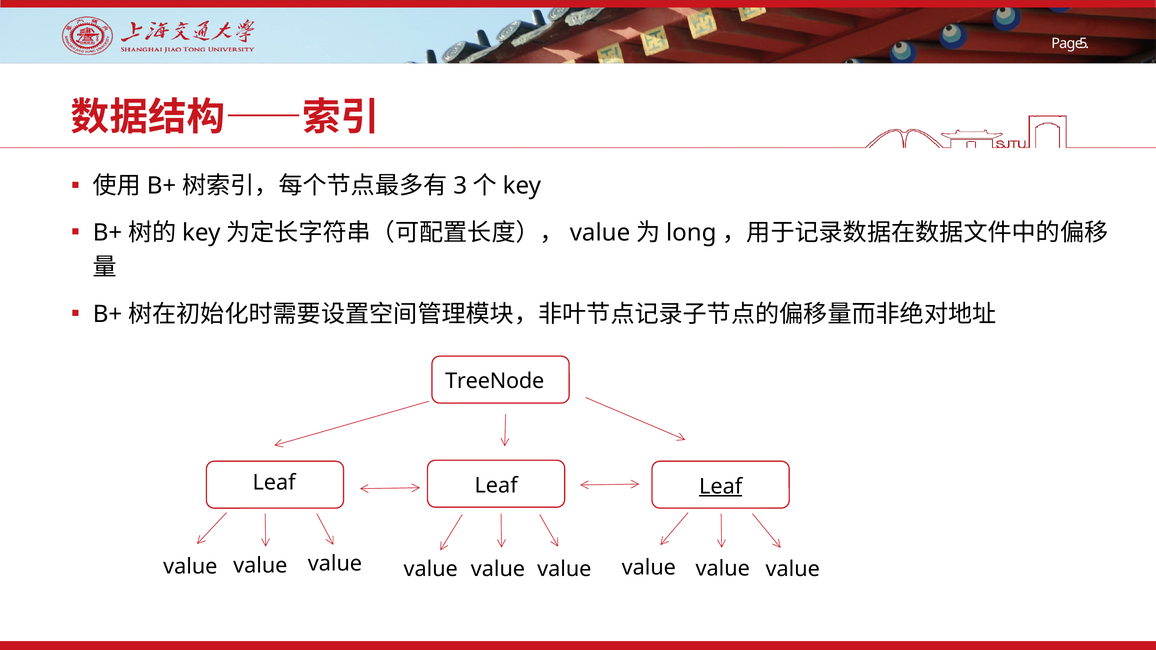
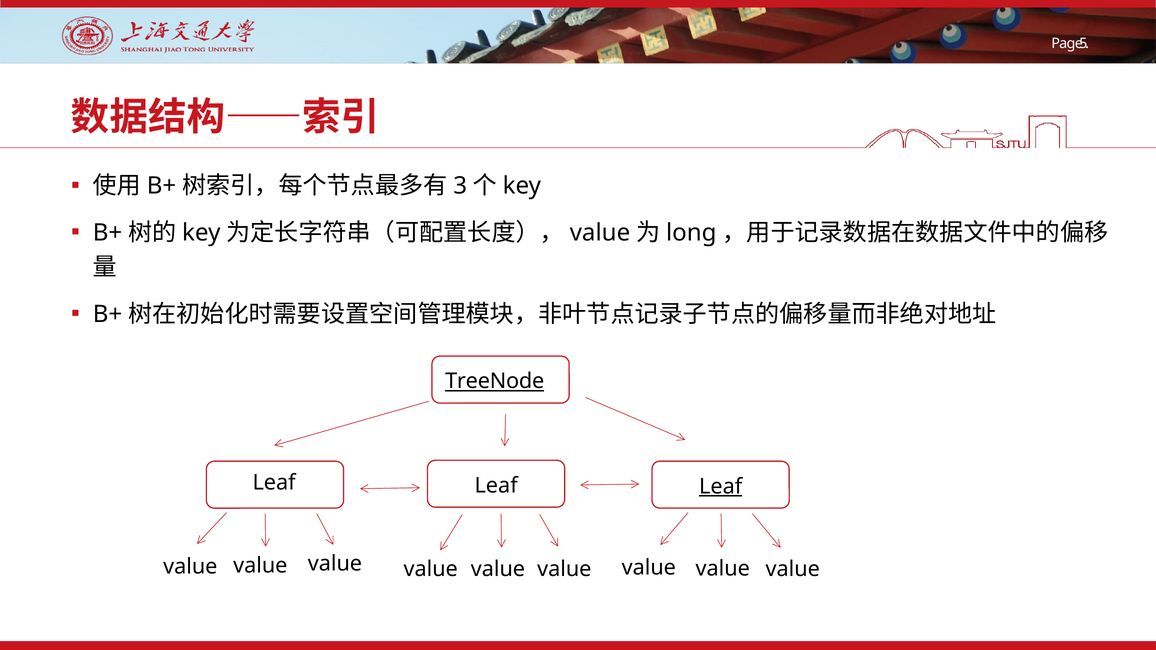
TreeNode underline: none -> present
